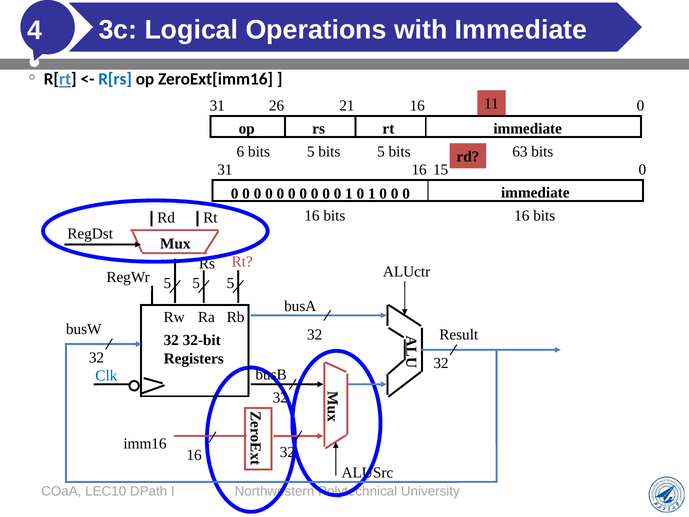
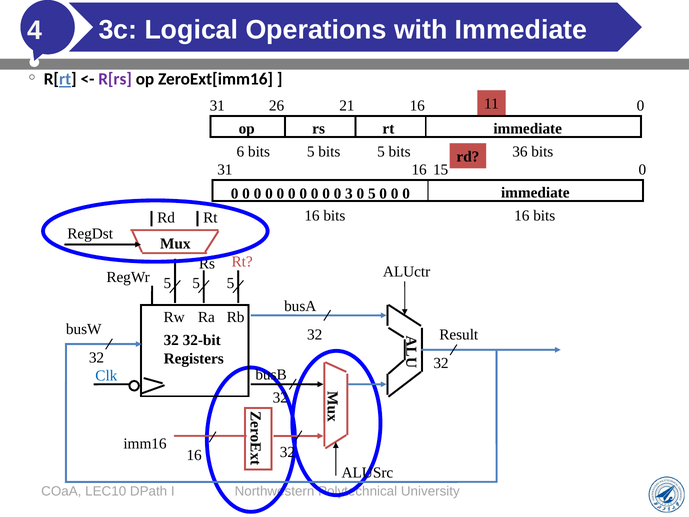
R[rs colour: blue -> purple
63: 63 -> 36
0 0 1: 1 -> 3
1 at (372, 193): 1 -> 5
